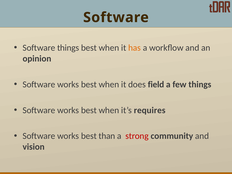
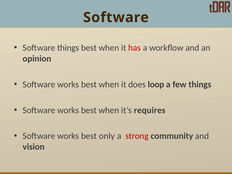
has colour: orange -> red
field: field -> loop
than: than -> only
